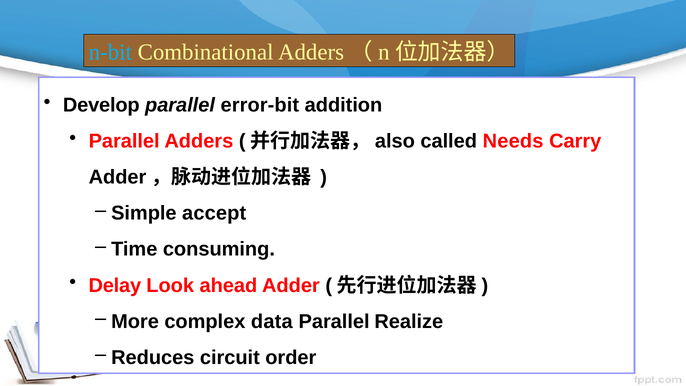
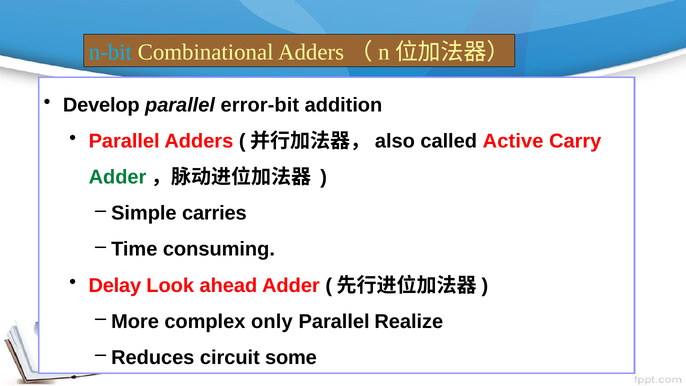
Needs: Needs -> Active
Adder at (118, 177) colour: black -> green
accept: accept -> carries
data: data -> only
order: order -> some
